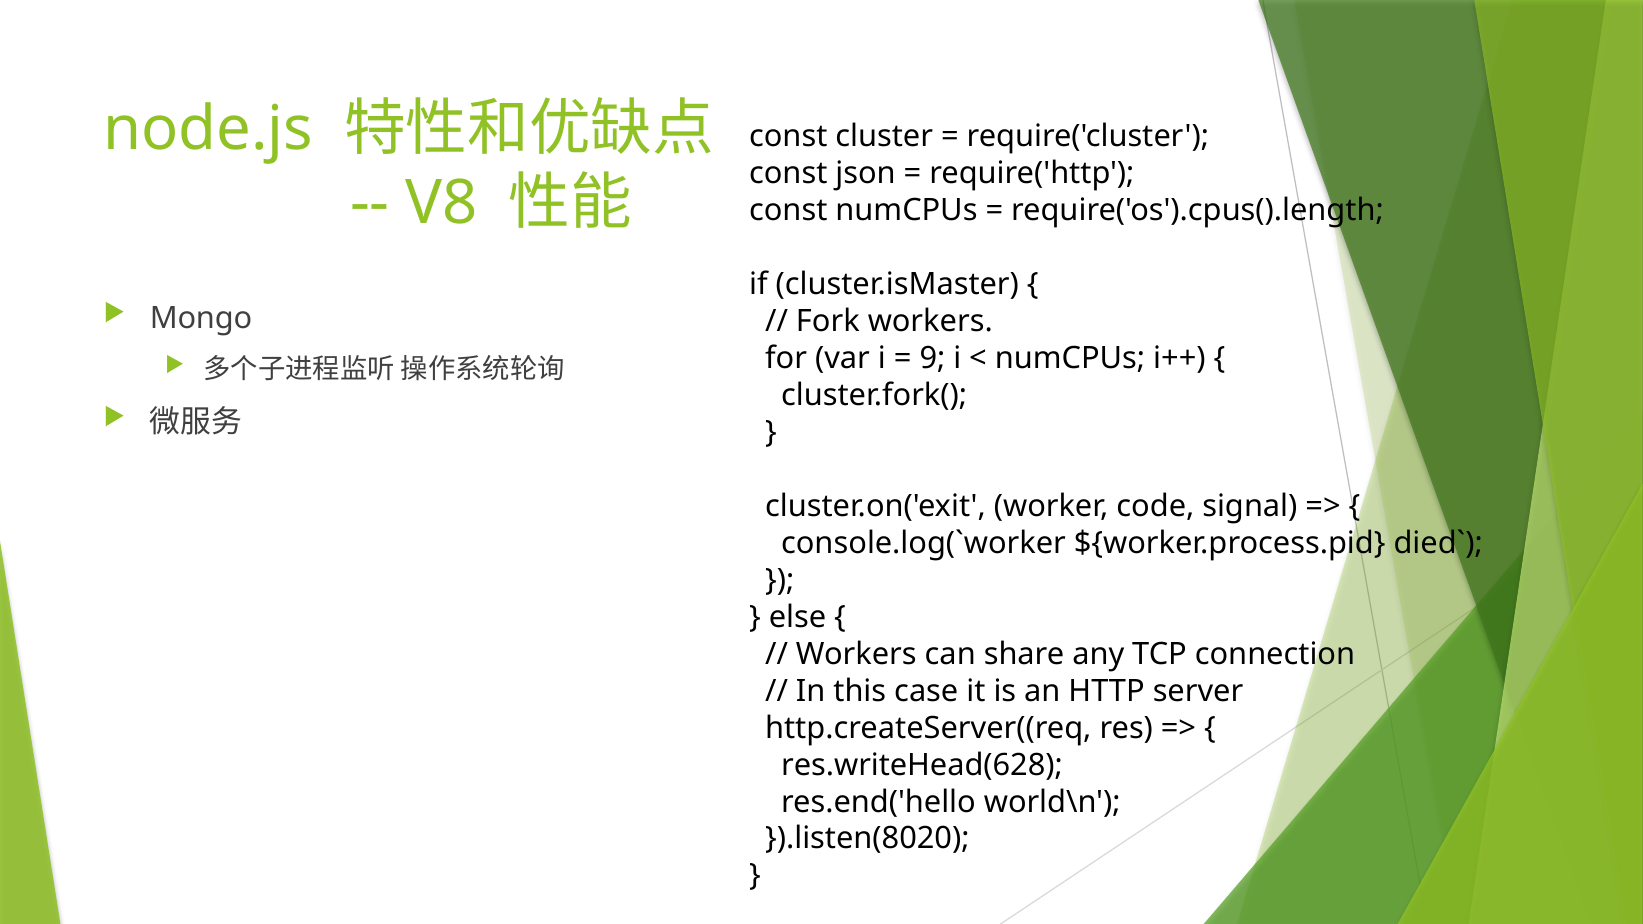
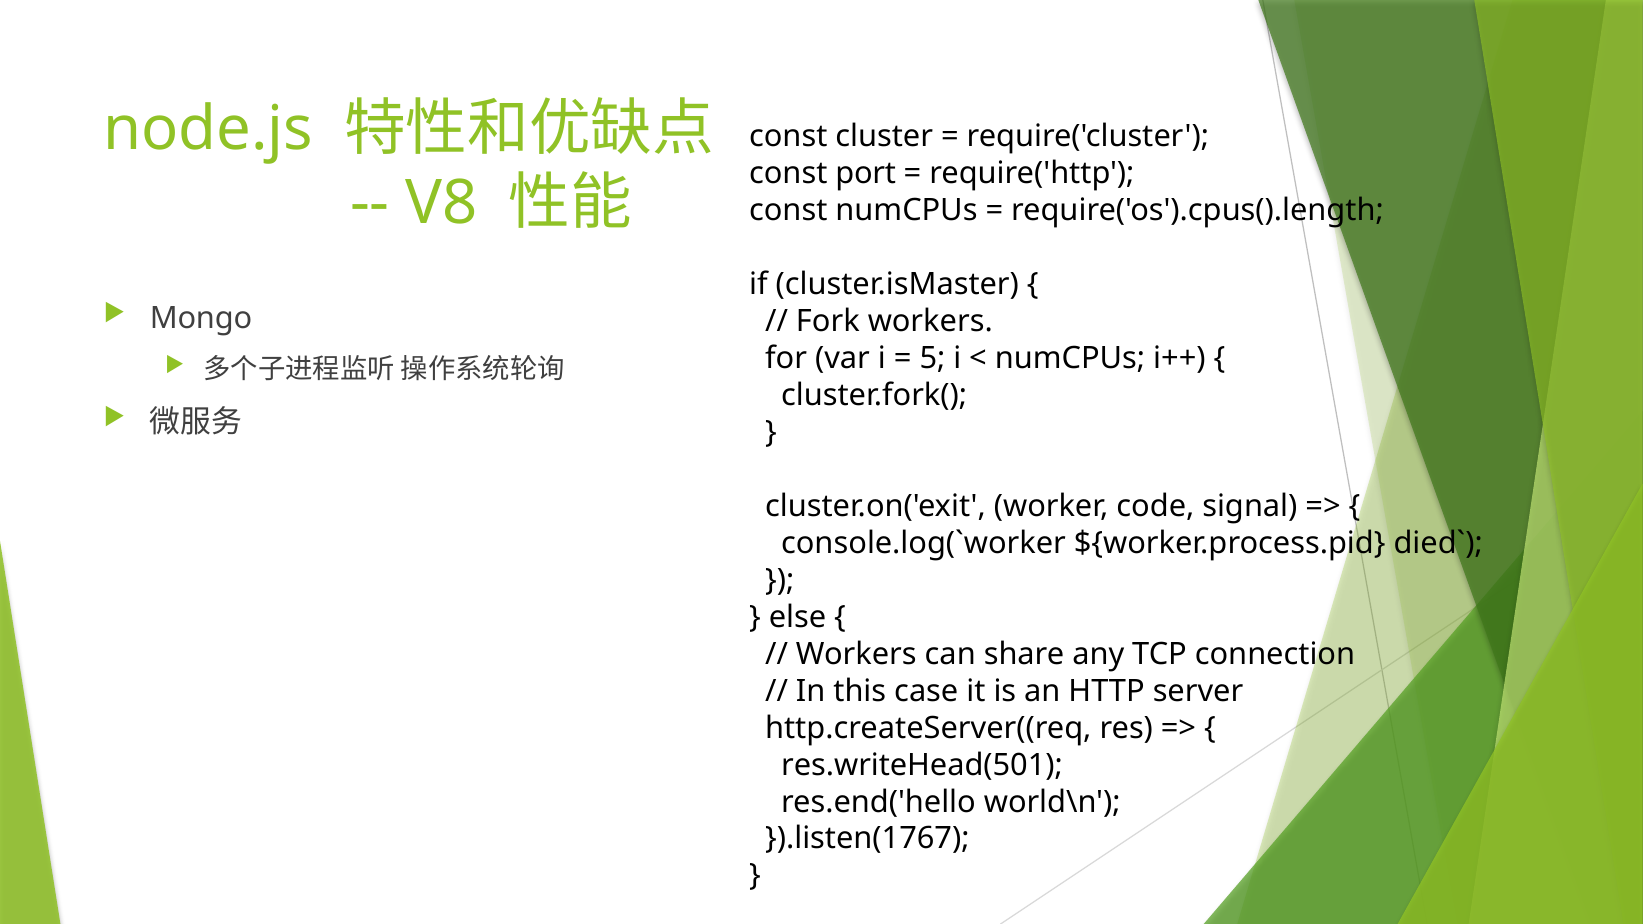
json: json -> port
9: 9 -> 5
res.writeHead(628: res.writeHead(628 -> res.writeHead(501
}).listen(8020: }).listen(8020 -> }).listen(1767
